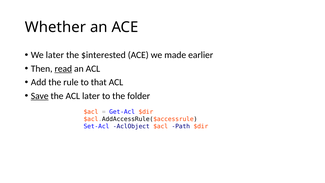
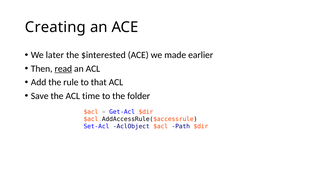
Whether: Whether -> Creating
Save underline: present -> none
ACL later: later -> time
